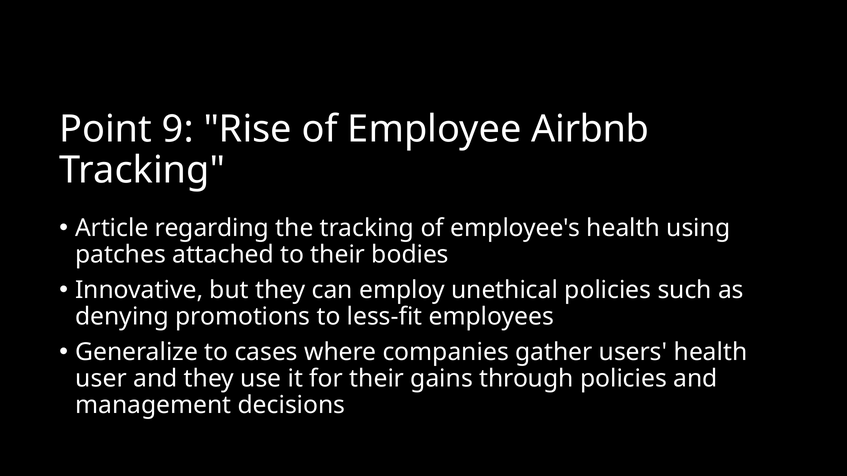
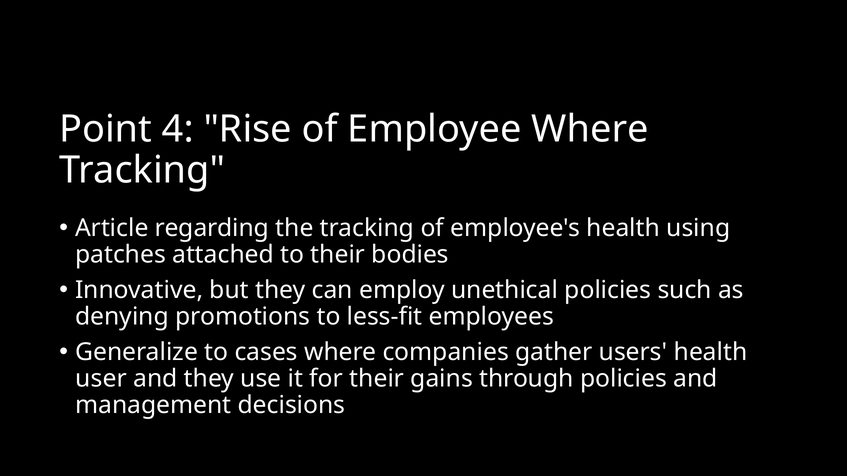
9: 9 -> 4
Employee Airbnb: Airbnb -> Where
